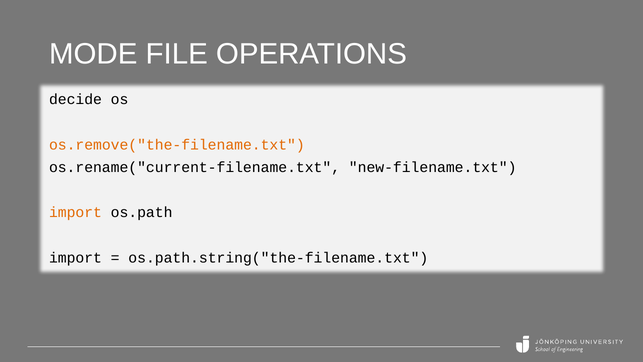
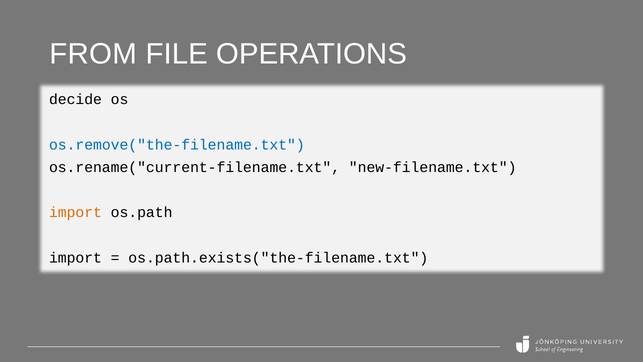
MODE: MODE -> FROM
os.remove("the-filename.txt colour: orange -> blue
os.path.string("the-filename.txt: os.path.string("the-filename.txt -> os.path.exists("the-filename.txt
